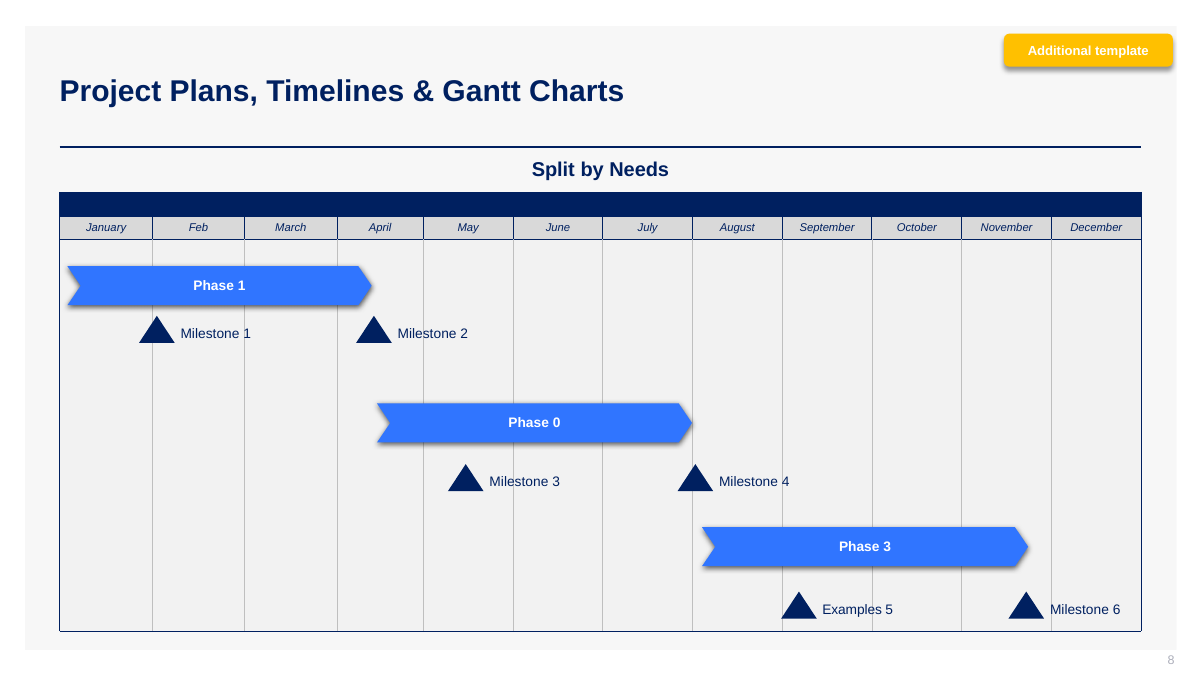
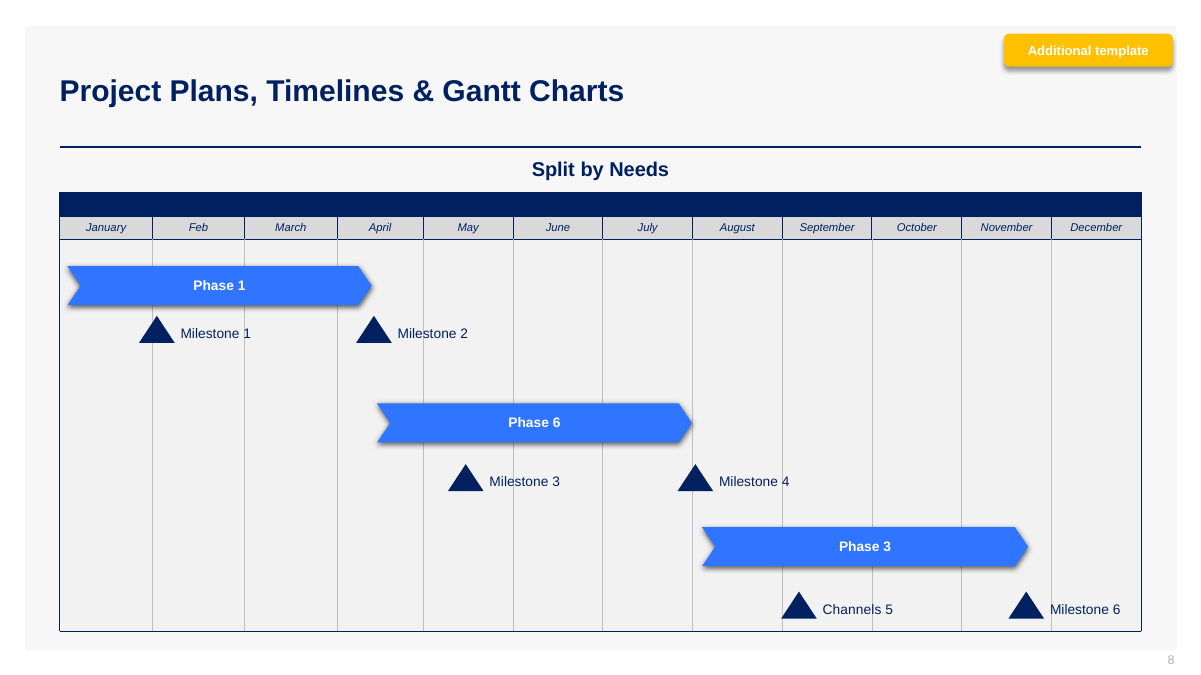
Phase 0: 0 -> 6
Examples: Examples -> Channels
